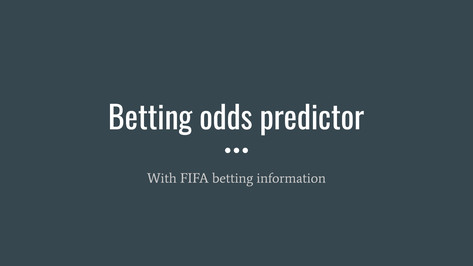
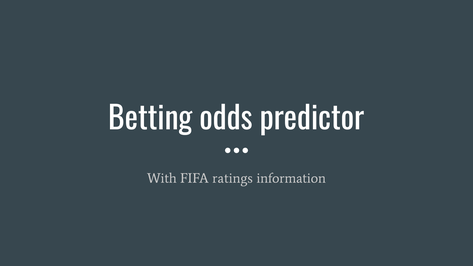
FIFA betting: betting -> ratings
